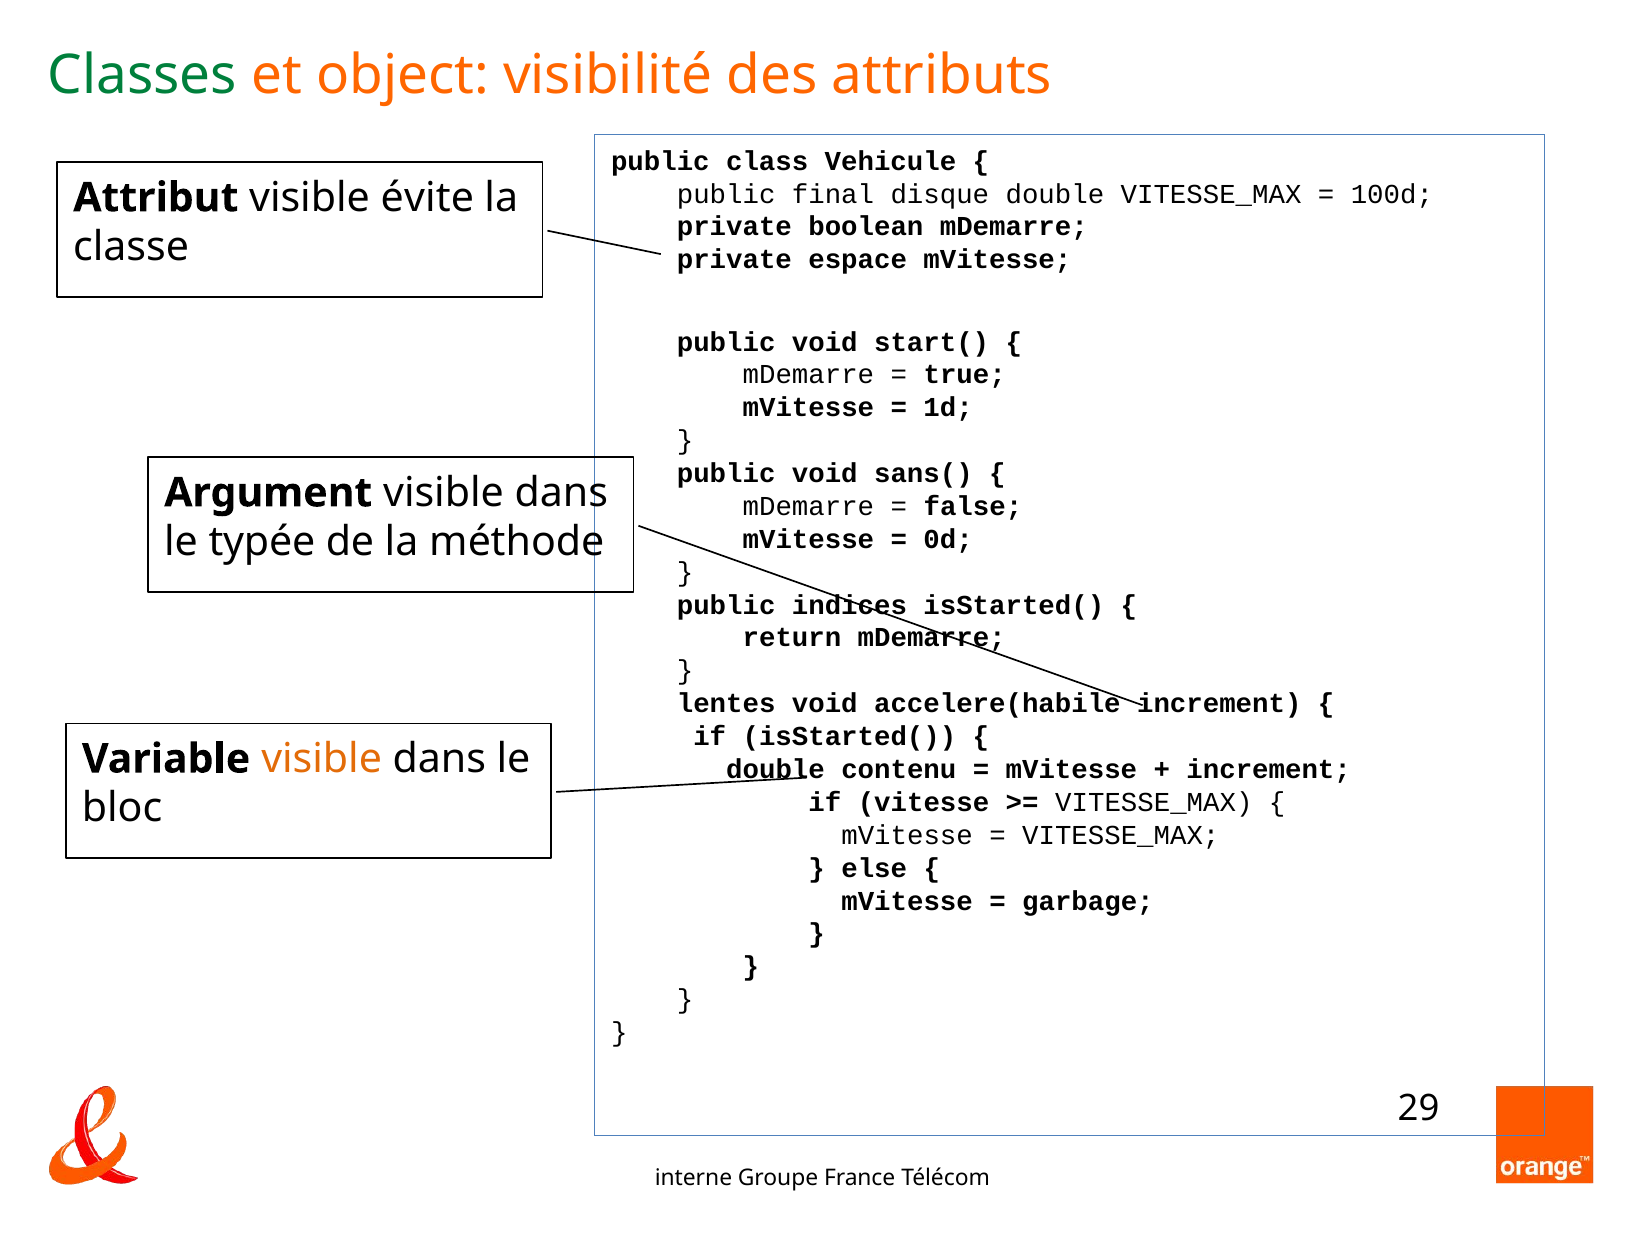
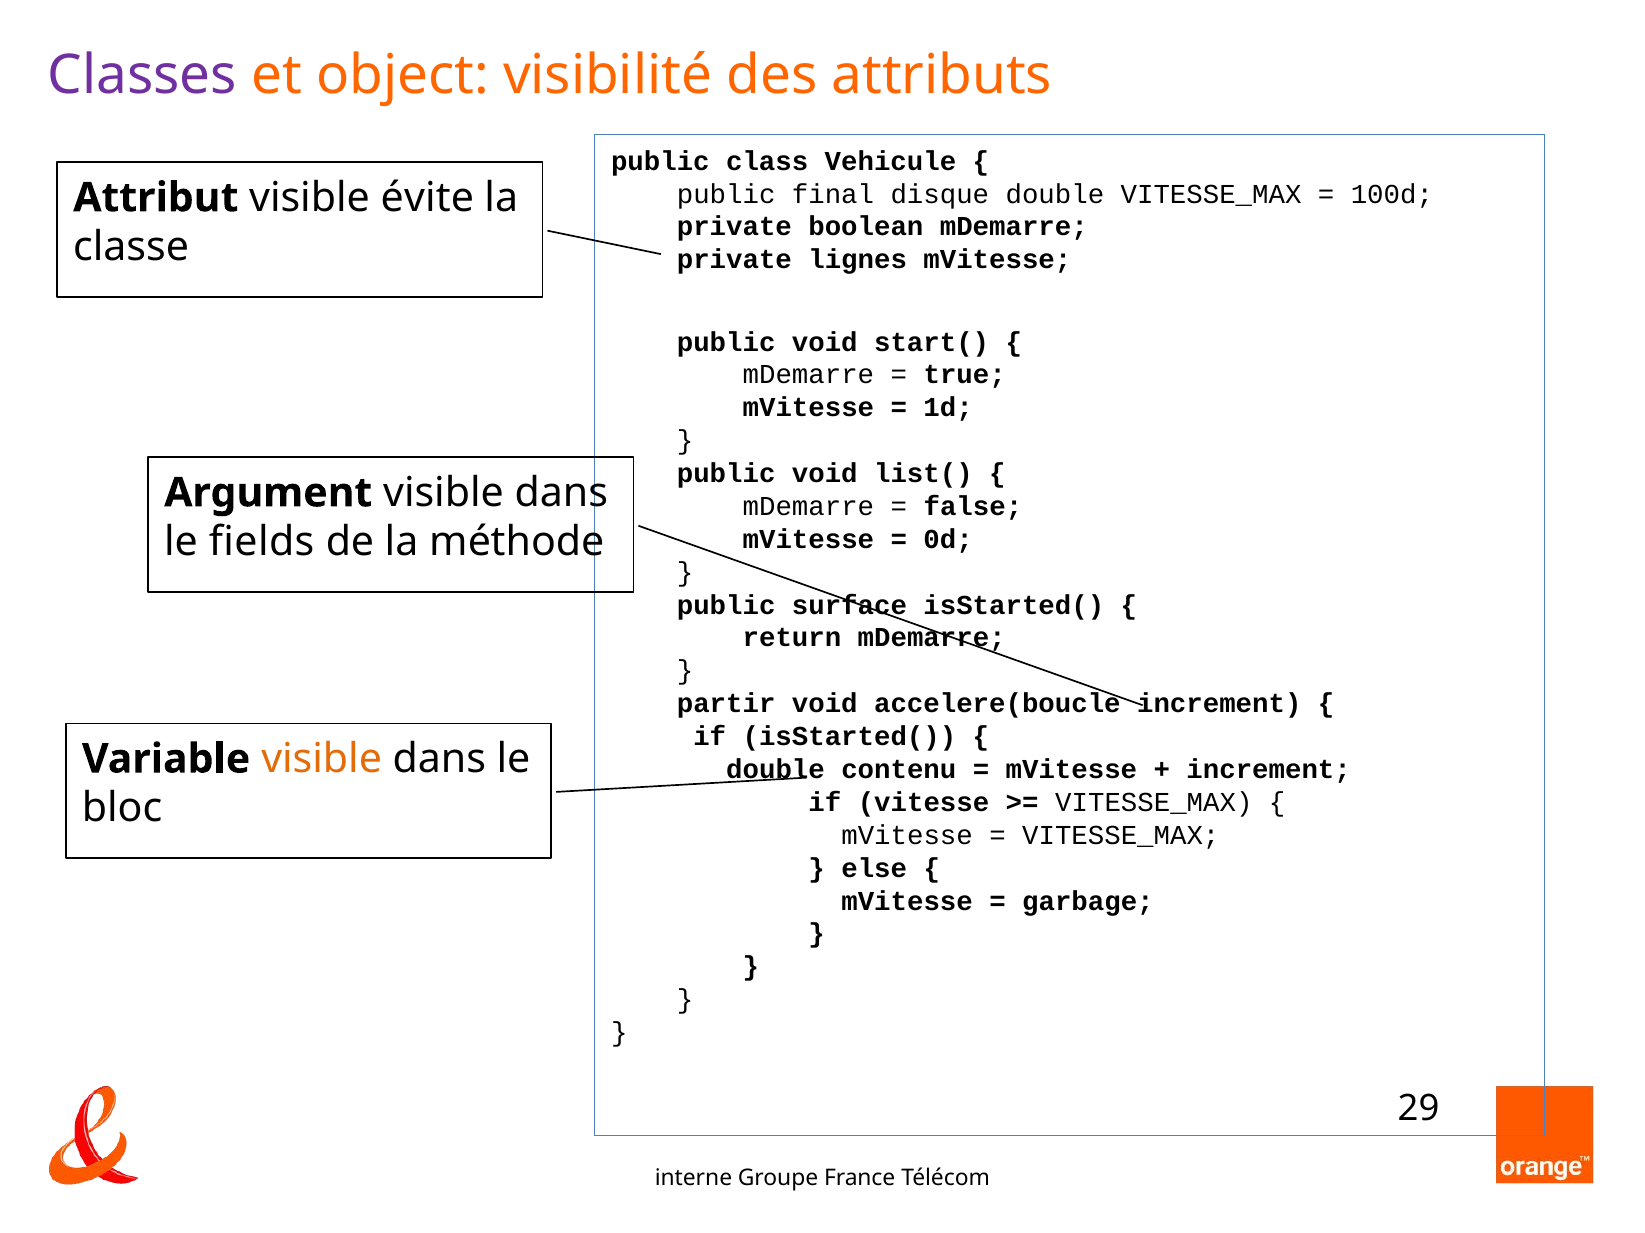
Classes colour: green -> purple
espace: espace -> lignes
sans(: sans( -> list(
typée: typée -> fields
indices: indices -> surface
lentes: lentes -> partir
accelere(habile: accelere(habile -> accelere(boucle
